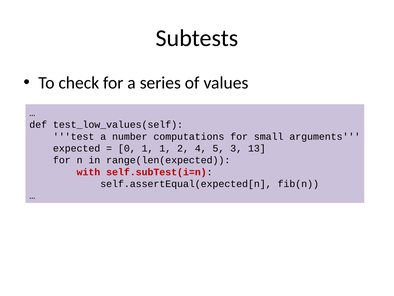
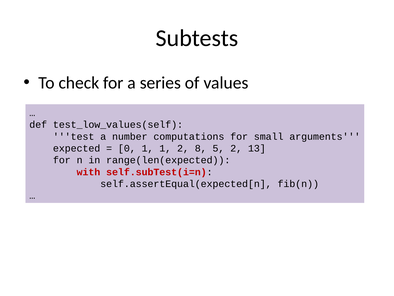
4: 4 -> 8
5 3: 3 -> 2
